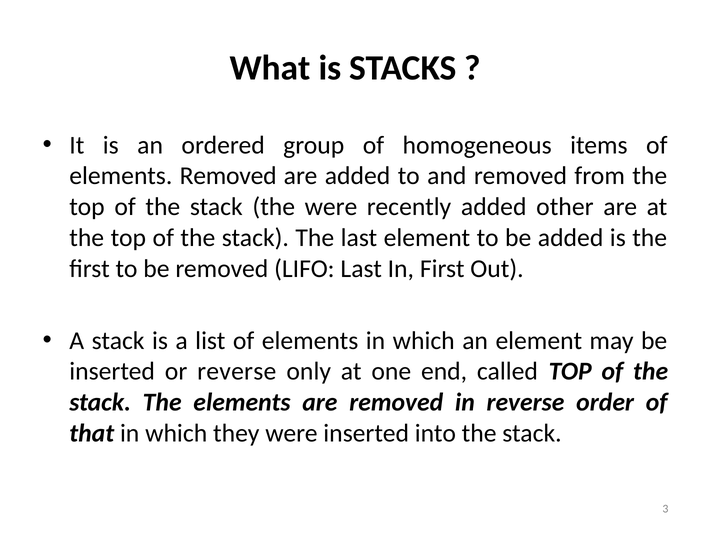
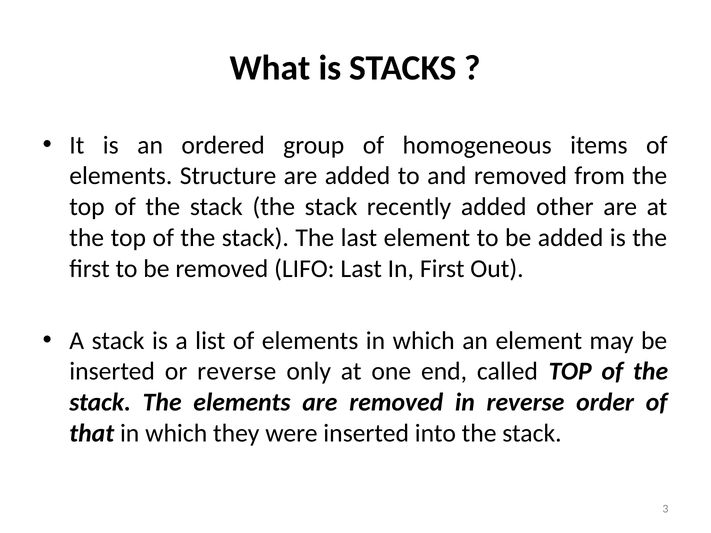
elements Removed: Removed -> Structure
stack the were: were -> stack
